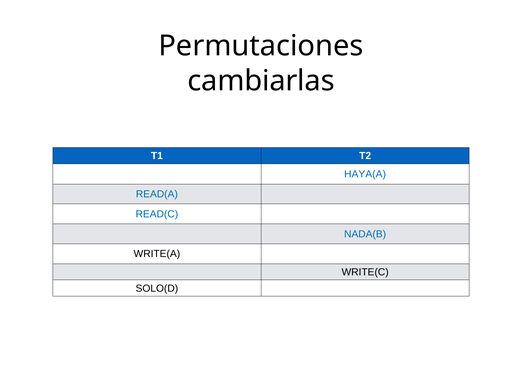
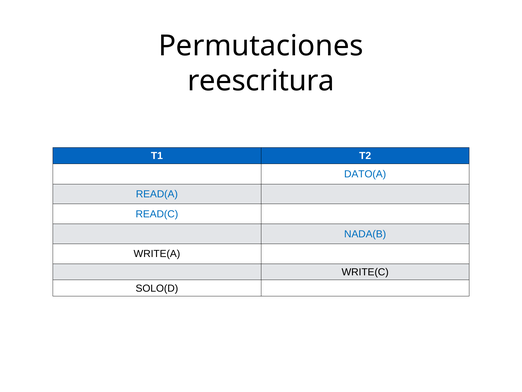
cambiarlas: cambiarlas -> reescritura
HAYA(A: HAYA(A -> DATO(A
